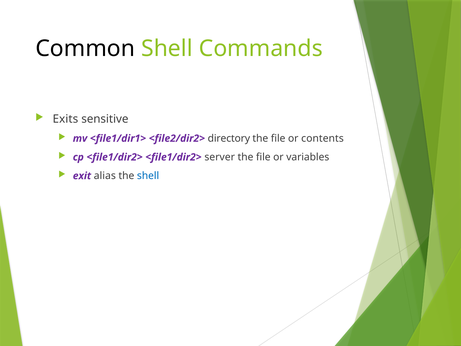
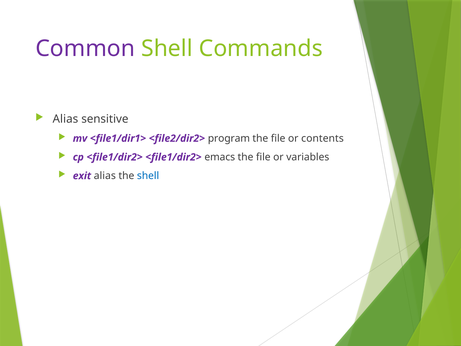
Common colour: black -> purple
Exits at (65, 119): Exits -> Alias
directory: directory -> program
server: server -> emacs
